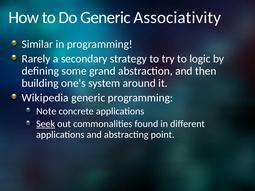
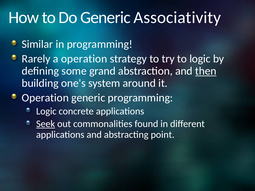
a secondary: secondary -> operation
then underline: none -> present
Wikipedia at (45, 98): Wikipedia -> Operation
Note at (46, 111): Note -> Logic
